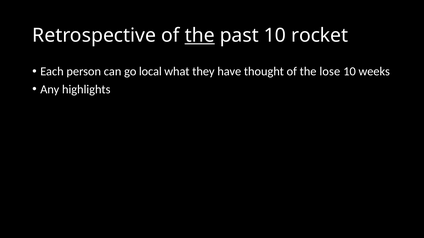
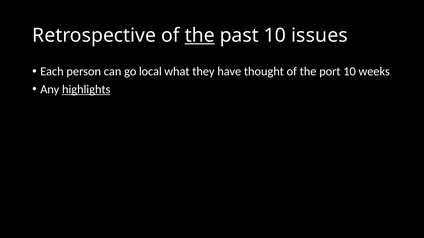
rocket: rocket -> issues
lose: lose -> port
highlights underline: none -> present
